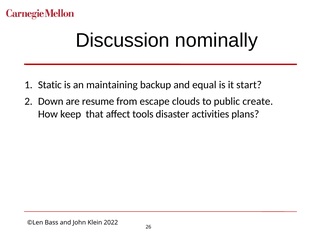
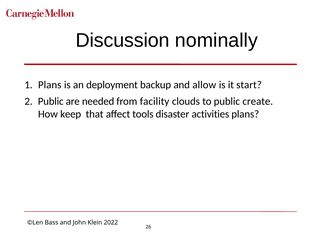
Static at (50, 85): Static -> Plans
maintaining: maintaining -> deployment
equal: equal -> allow
Down at (51, 101): Down -> Public
resume: resume -> needed
escape: escape -> facility
